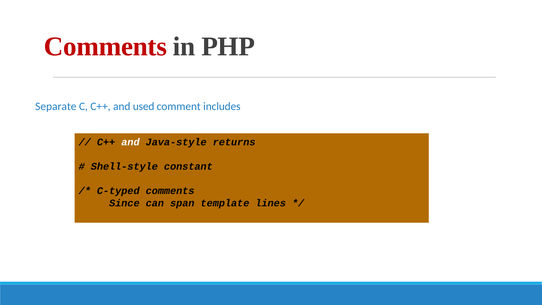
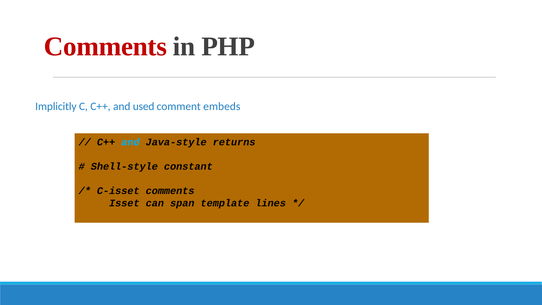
Separate: Separate -> Implicitly
includes: includes -> embeds
and at (130, 142) colour: white -> light blue
C-typed: C-typed -> C-isset
Since: Since -> Isset
